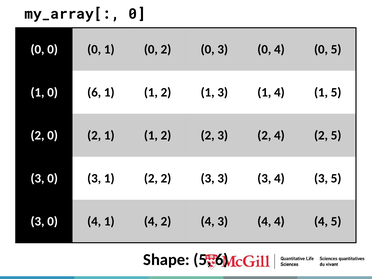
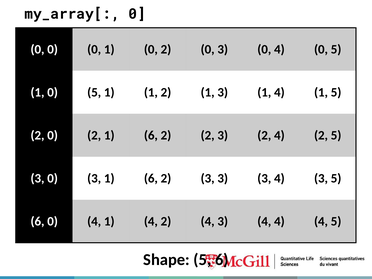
1 0 6: 6 -> 5
2 1 1: 1 -> 6
3 1 2: 2 -> 6
3 at (37, 221): 3 -> 6
